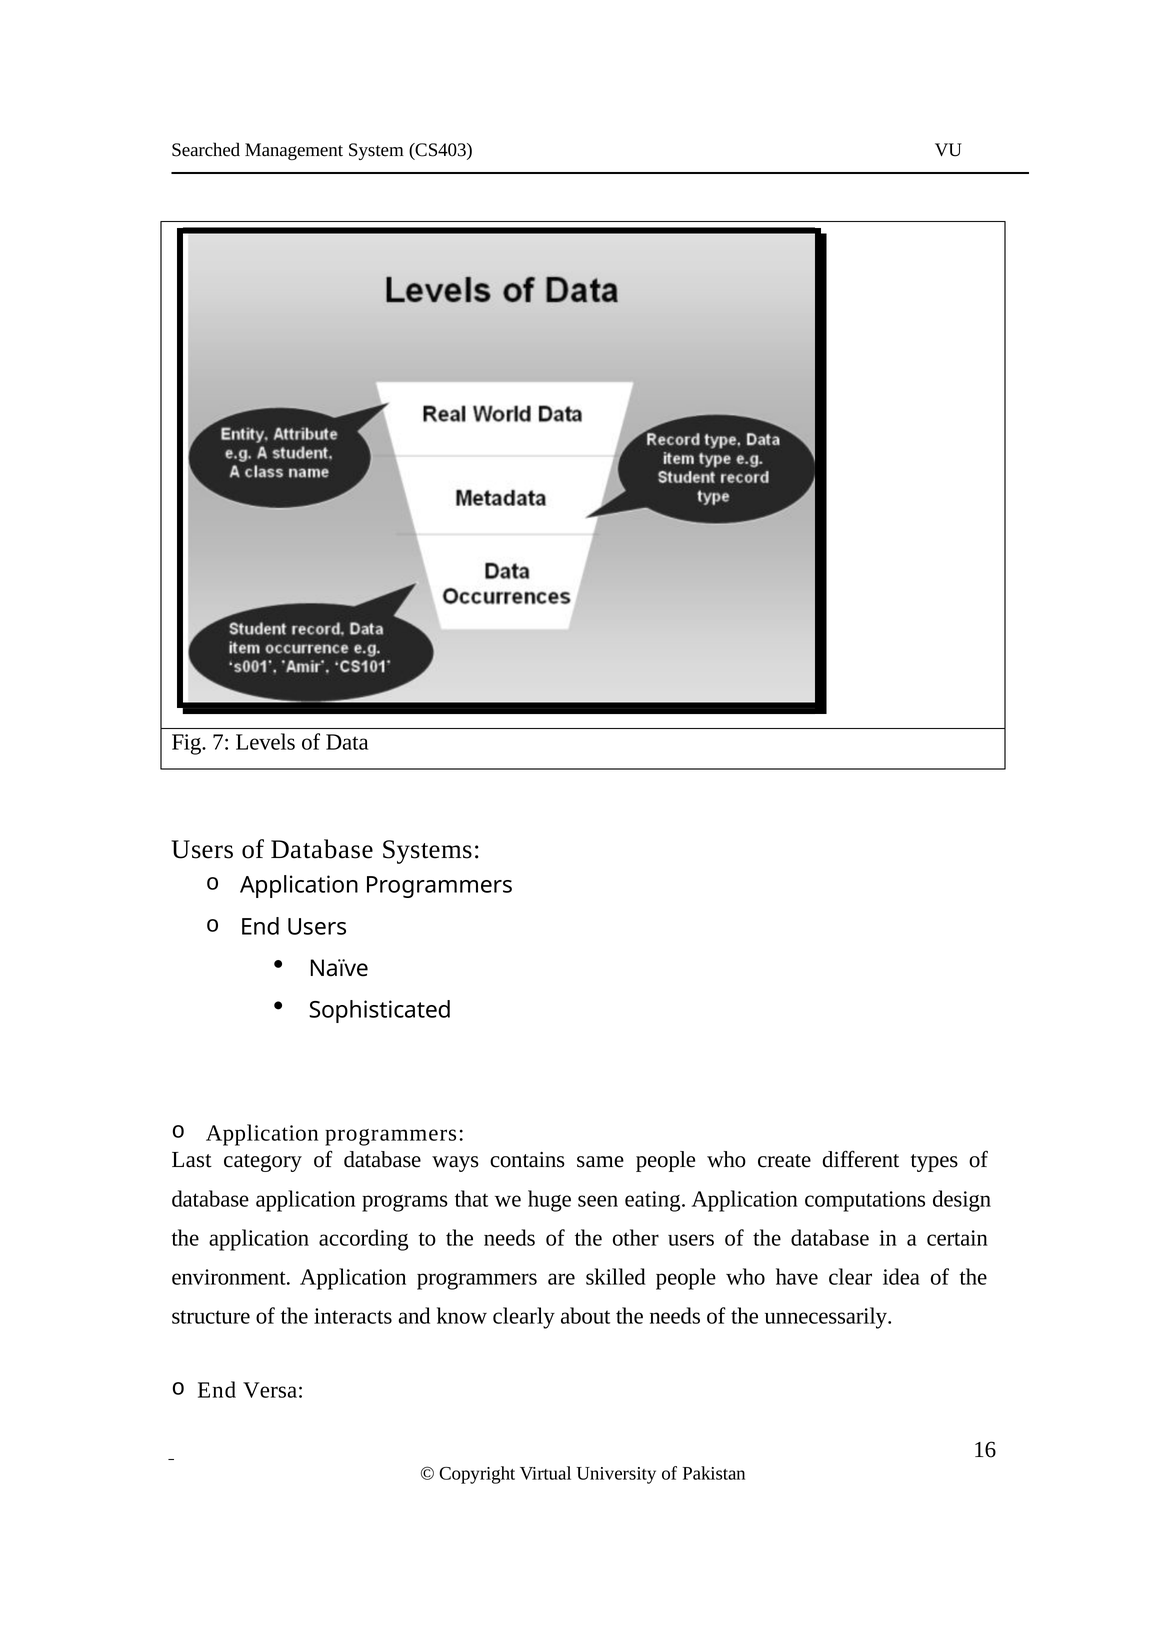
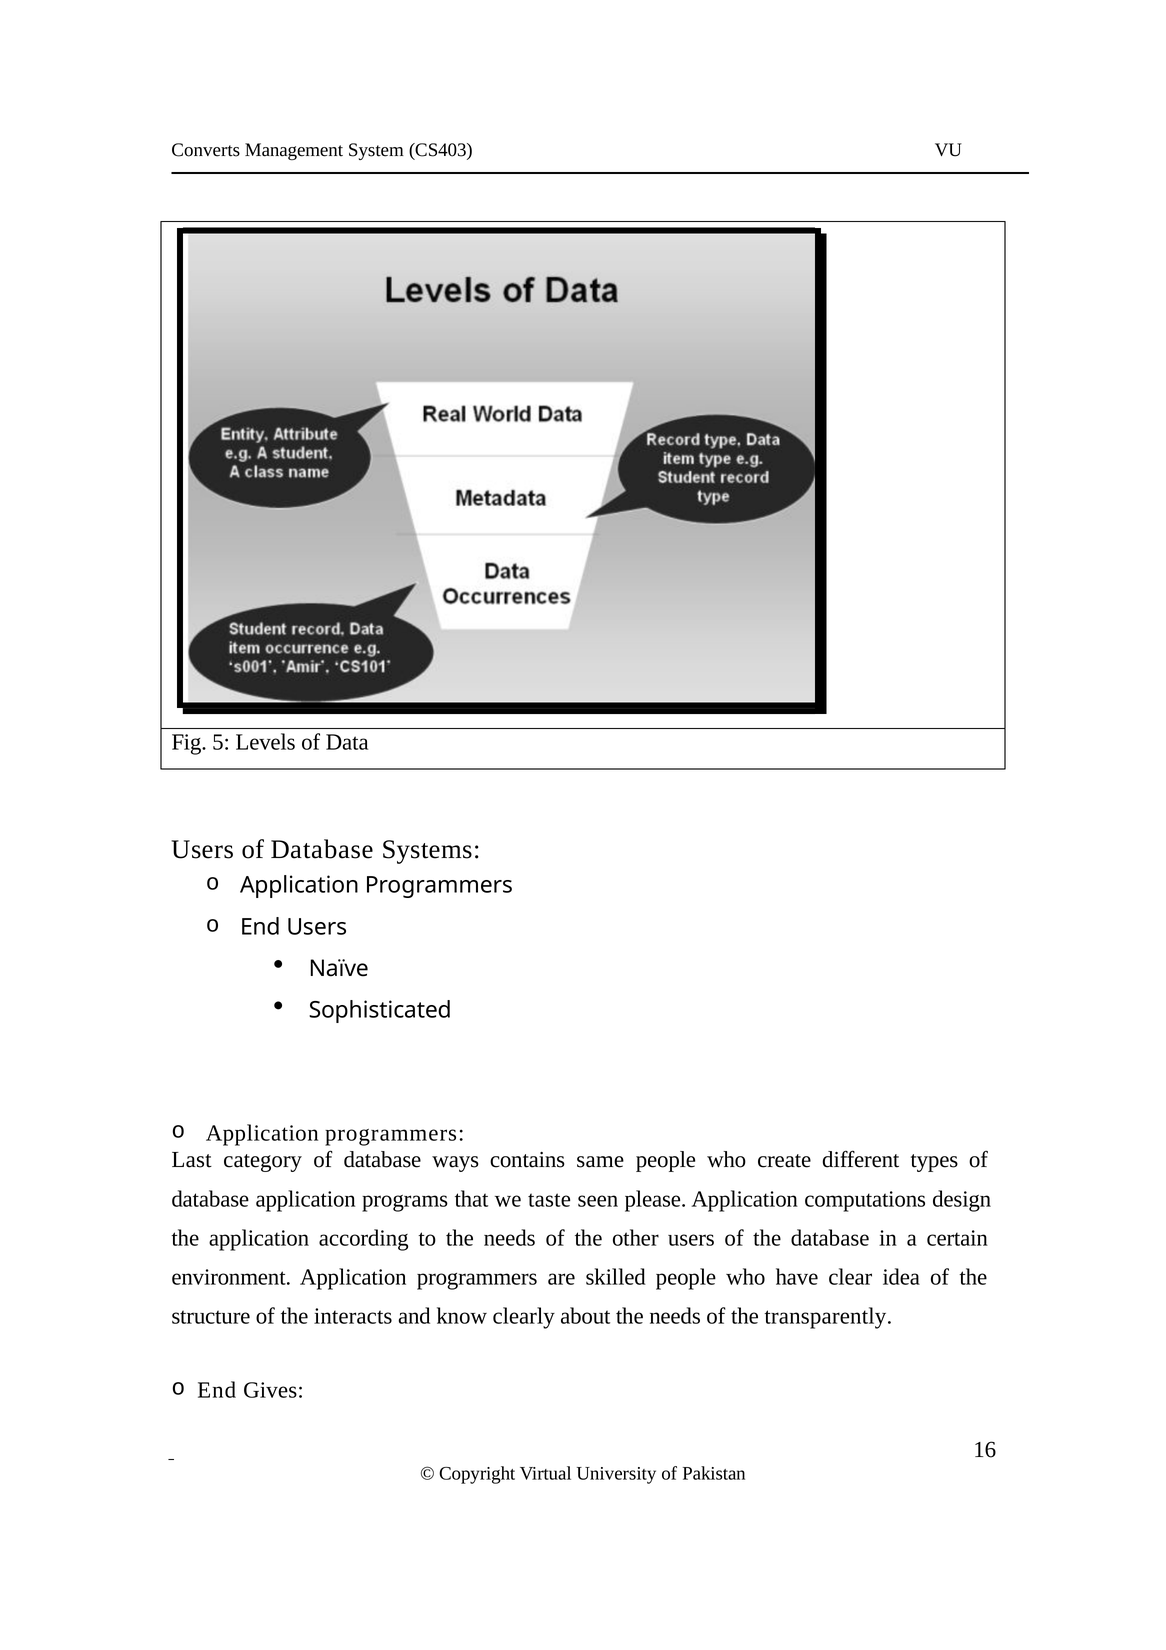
Searched: Searched -> Converts
7: 7 -> 5
huge: huge -> taste
eating: eating -> please
unnecessarily: unnecessarily -> transparently
Versa: Versa -> Gives
